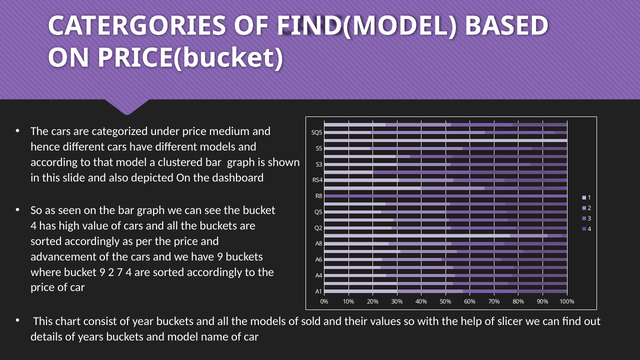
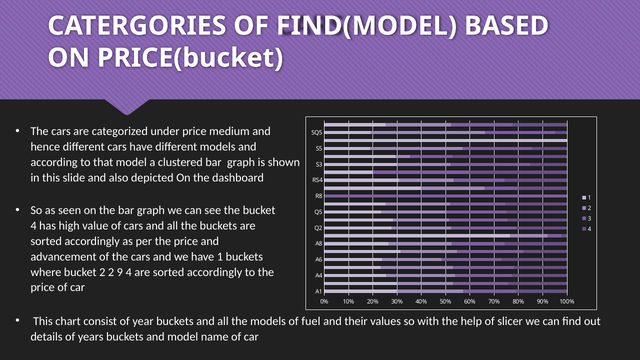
have 9: 9 -> 1
bucket 9: 9 -> 2
7: 7 -> 9
sold: sold -> fuel
